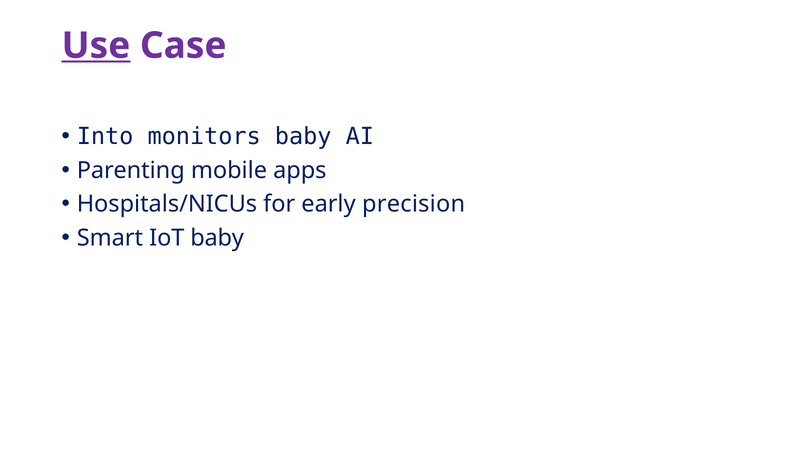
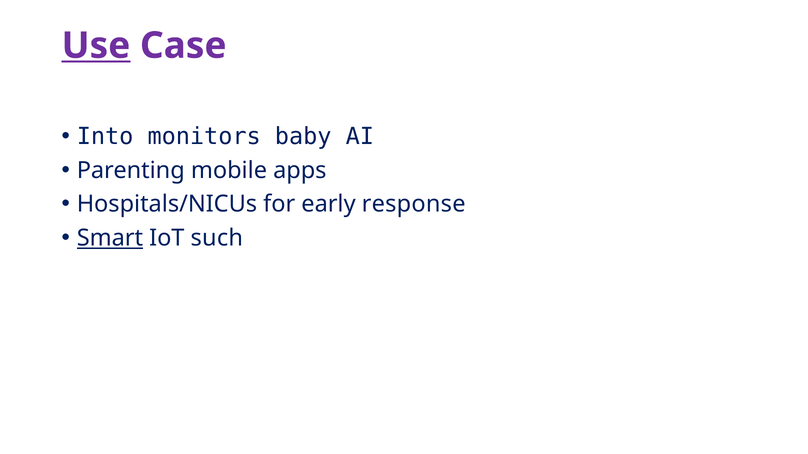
precision: precision -> response
Smart underline: none -> present
IoT baby: baby -> such
